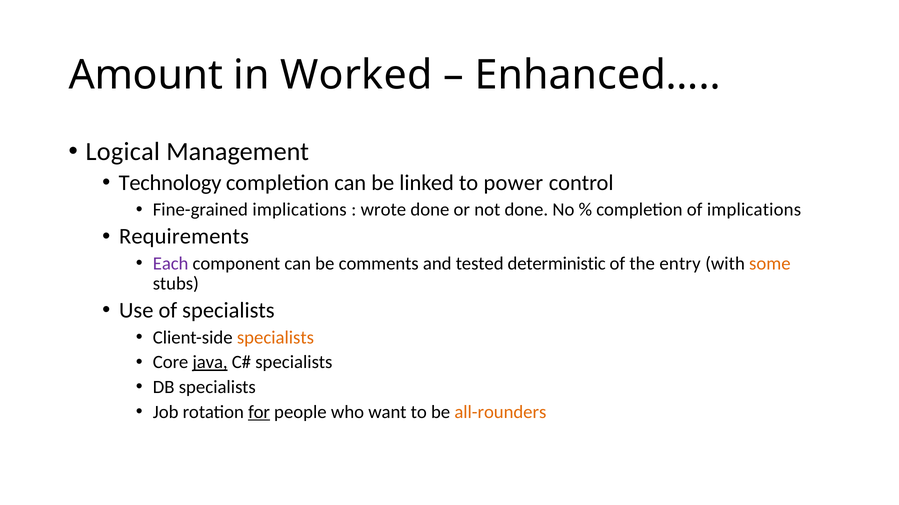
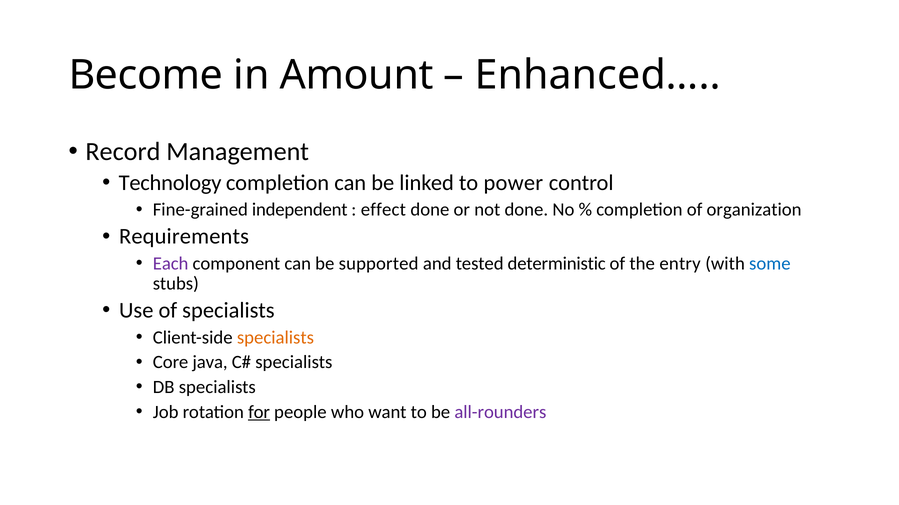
Amount: Amount -> Become
Worked: Worked -> Amount
Logical: Logical -> Record
Fine-grained implications: implications -> independent
wrote: wrote -> effect
of implications: implications -> organization
comments: comments -> supported
some colour: orange -> blue
java underline: present -> none
all-rounders colour: orange -> purple
